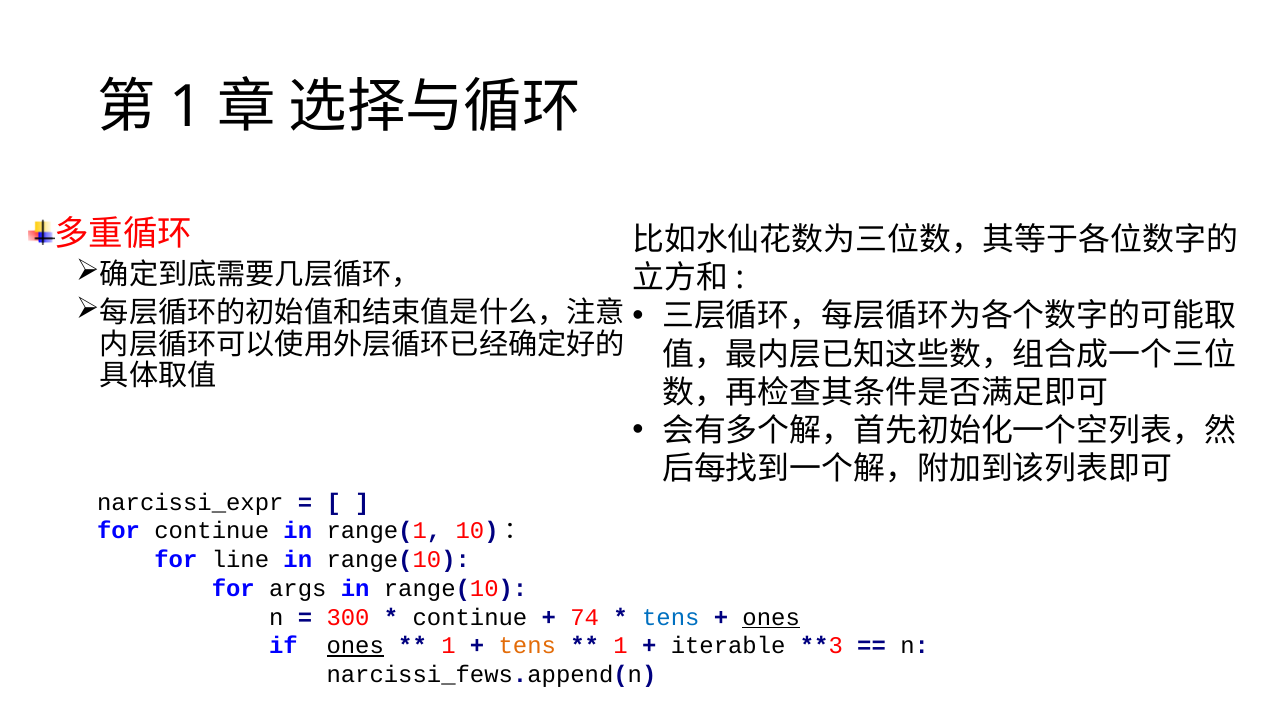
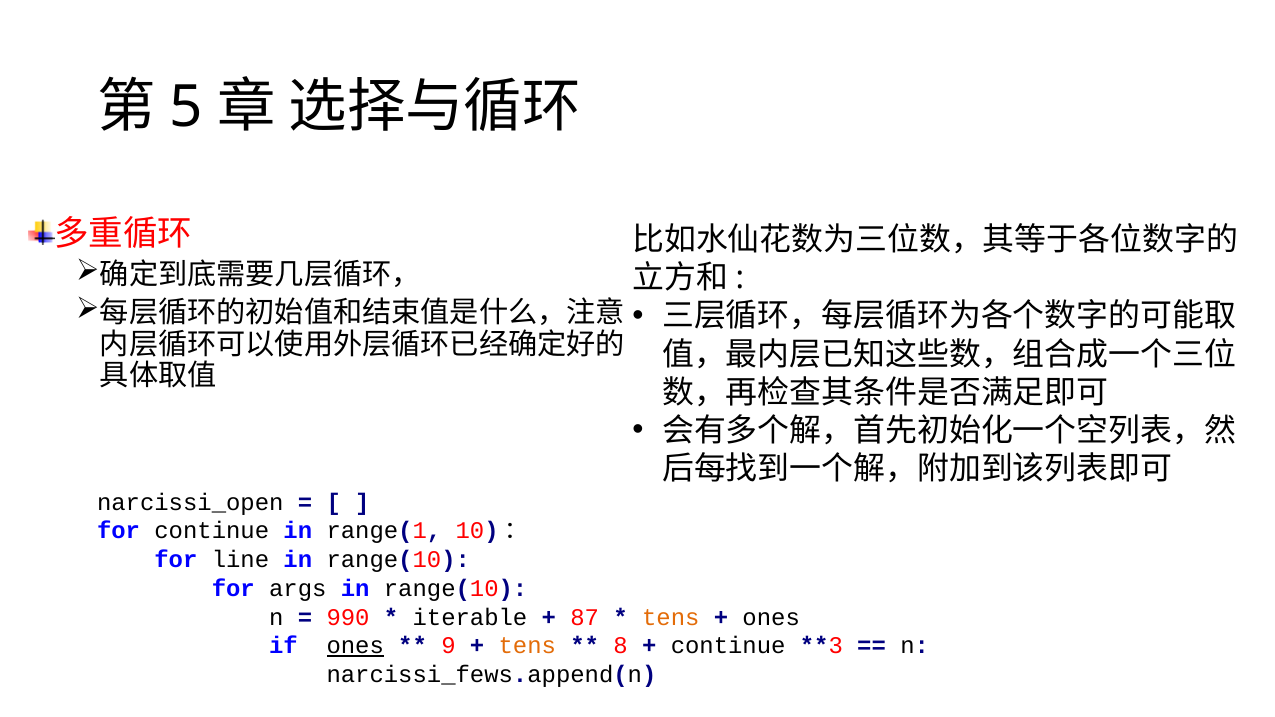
1 at (186, 107): 1 -> 5
narcissi_expr: narcissi_expr -> narcissi_open
300: 300 -> 990
continue at (470, 617): continue -> iterable
74: 74 -> 87
tens at (671, 617) colour: blue -> orange
ones at (771, 617) underline: present -> none
1 at (448, 646): 1 -> 9
1 at (621, 646): 1 -> 8
iterable at (728, 646): iterable -> continue
